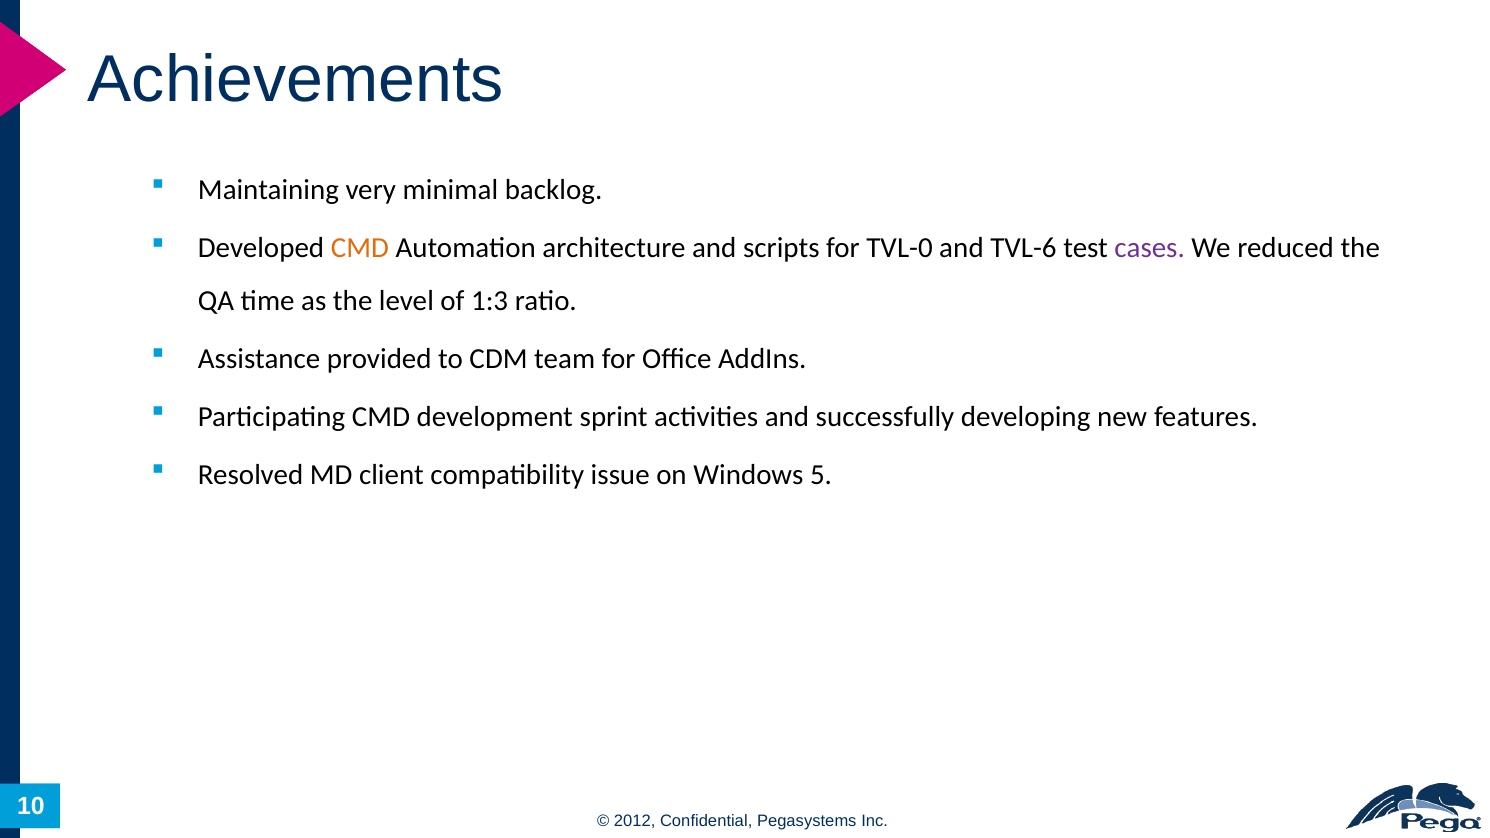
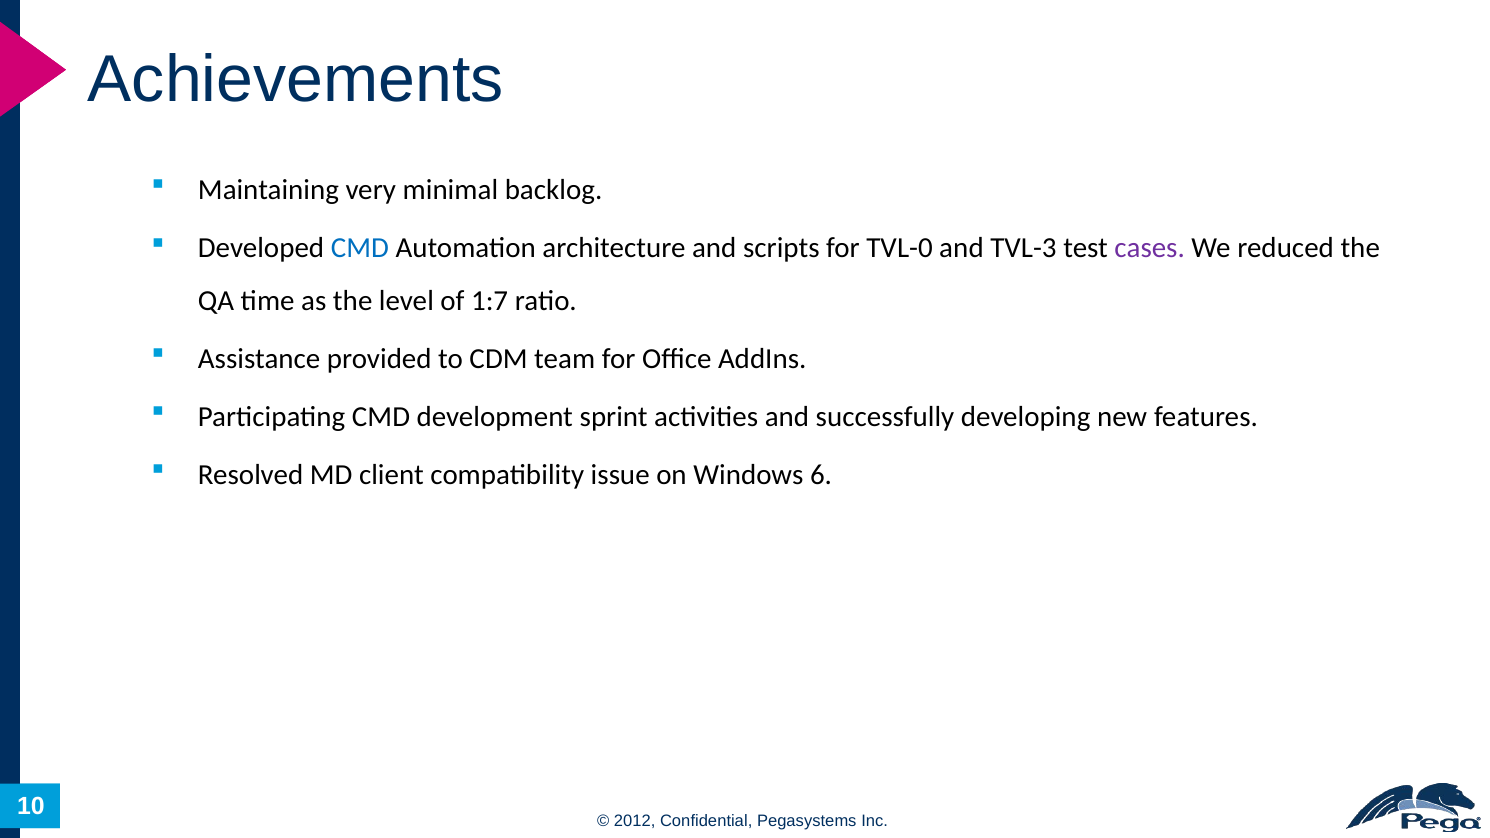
CMD at (360, 248) colour: orange -> blue
TVL-6: TVL-6 -> TVL-3
1:3: 1:3 -> 1:7
5: 5 -> 6
